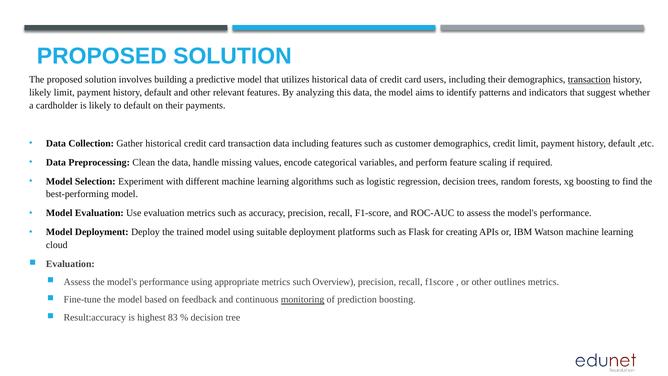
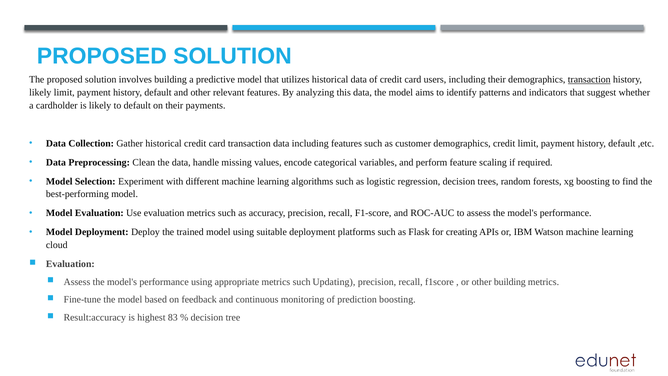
Overview: Overview -> Updating
other outlines: outlines -> building
monitoring underline: present -> none
